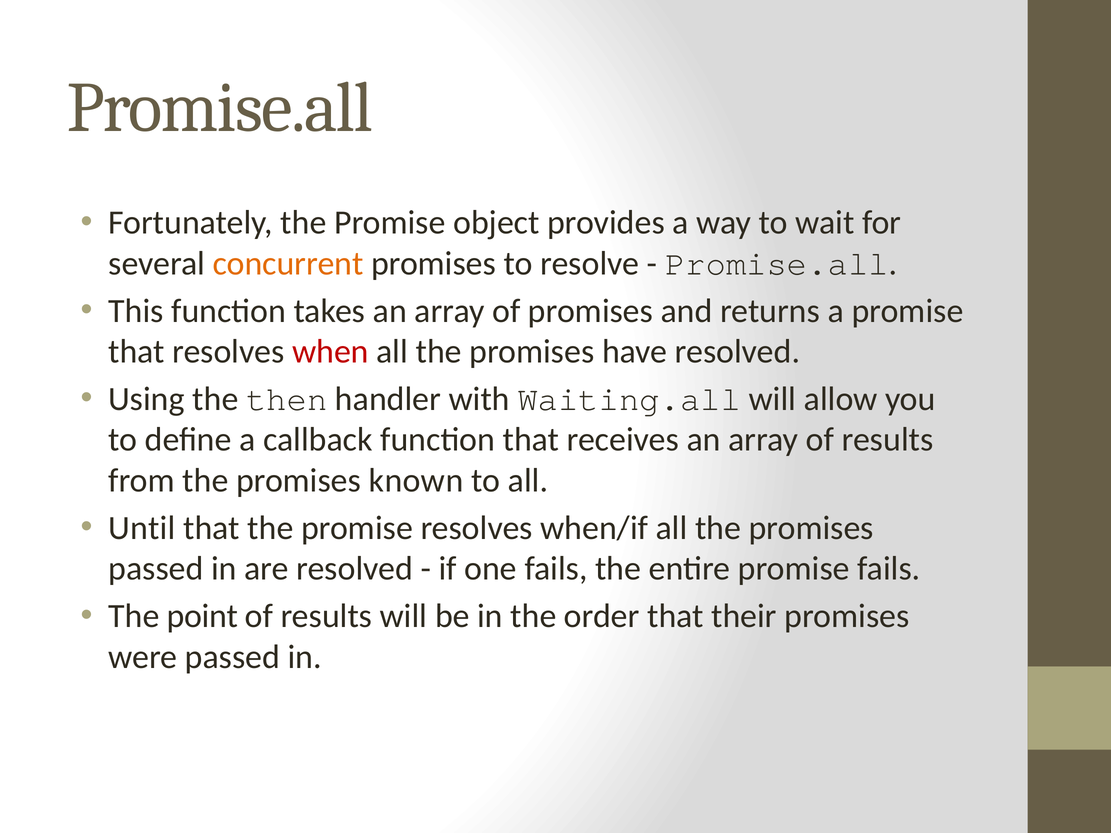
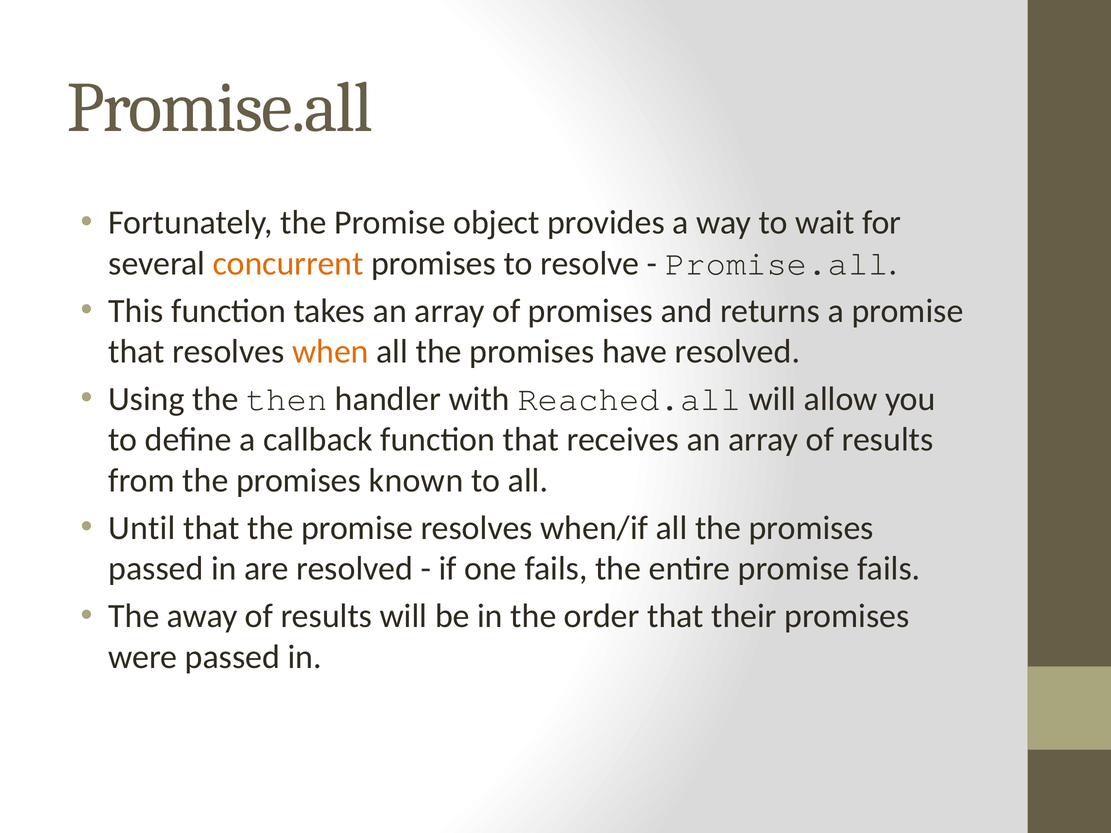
when colour: red -> orange
Waiting.all: Waiting.all -> Reached.all
point: point -> away
